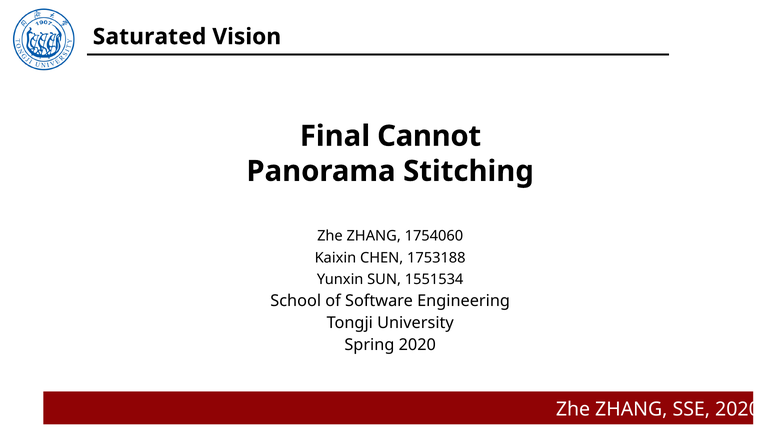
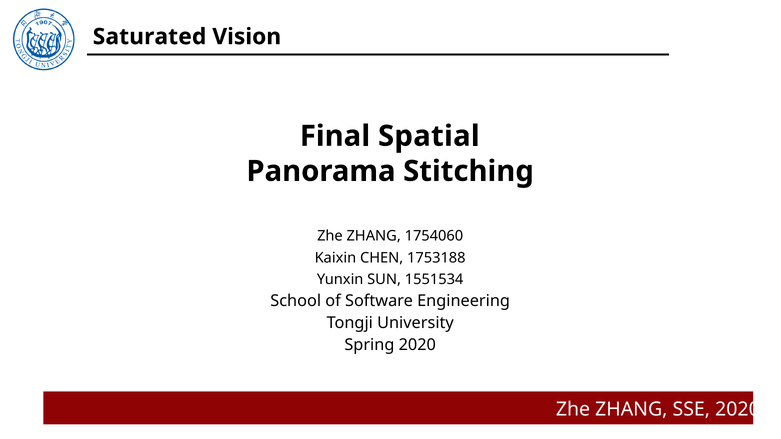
Cannot: Cannot -> Spatial
